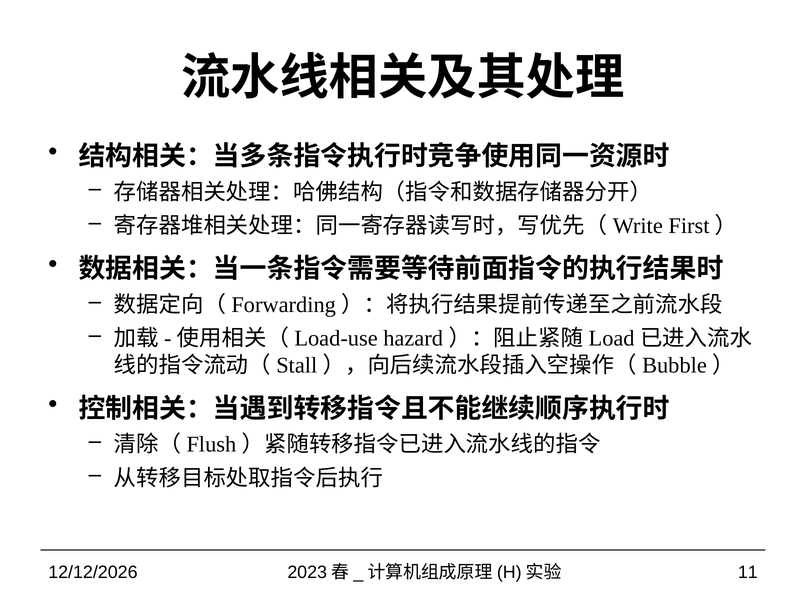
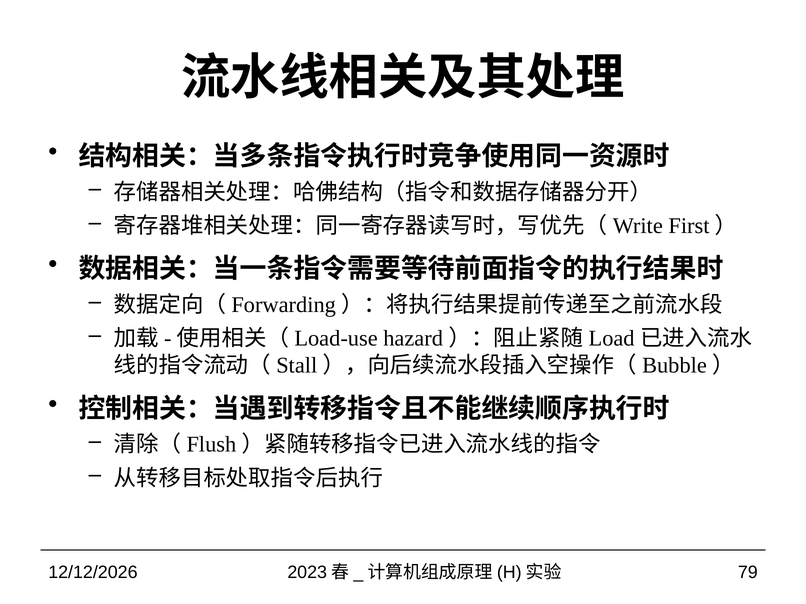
11: 11 -> 79
